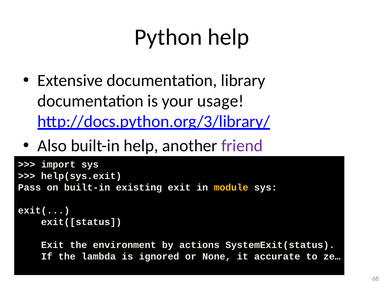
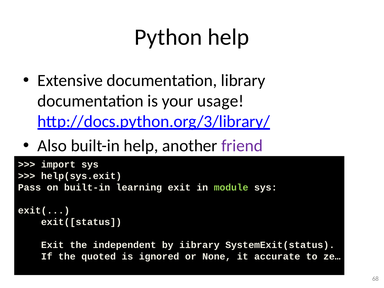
existing: existing -> learning
module colour: yellow -> light green
environment: environment -> independent
actions: actions -> iibrary
lambda: lambda -> quoted
